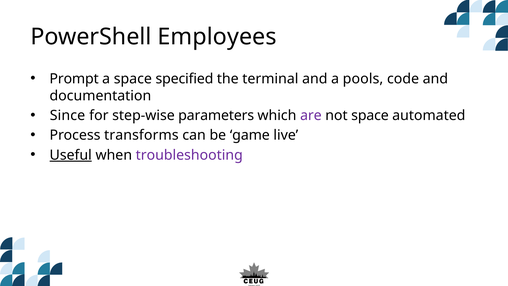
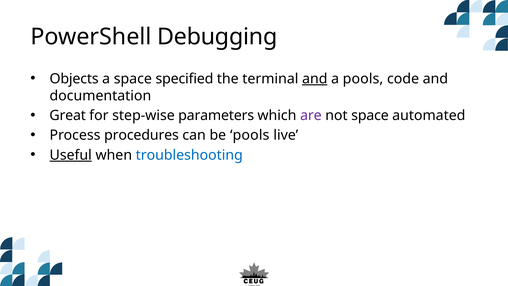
Employees: Employees -> Debugging
Prompt: Prompt -> Objects
and at (315, 79) underline: none -> present
Since: Since -> Great
transforms: transforms -> procedures
be game: game -> pools
troubleshooting colour: purple -> blue
